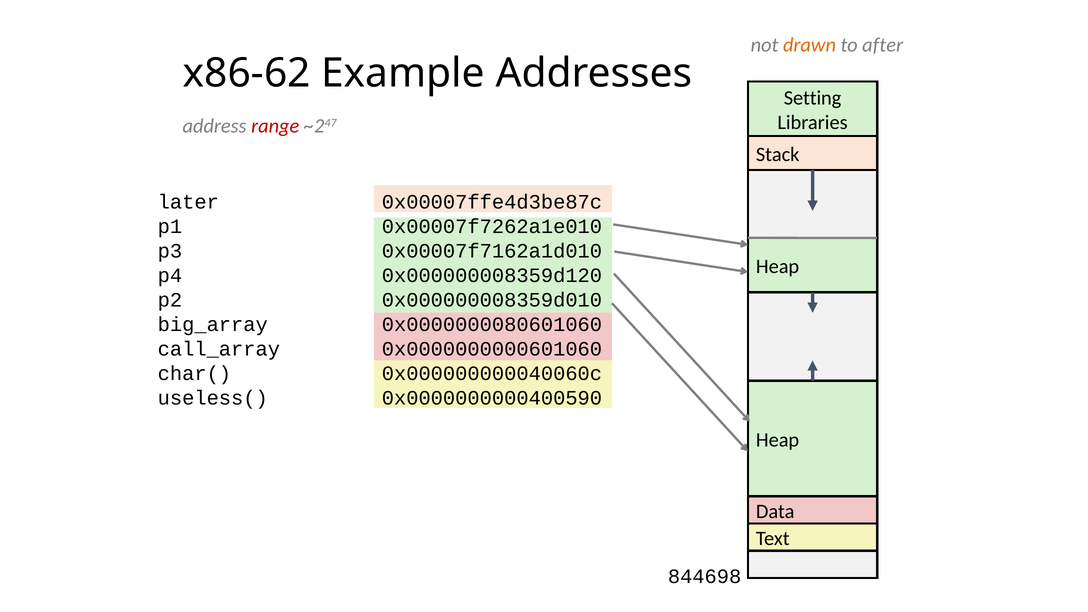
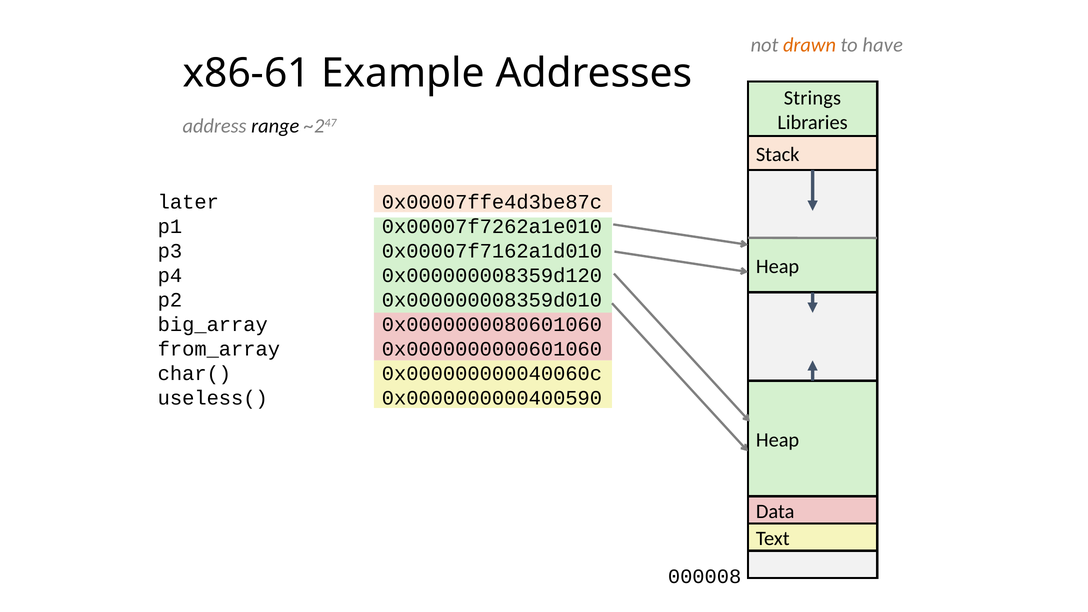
after: after -> have
x86-62: x86-62 -> x86-61
Setting: Setting -> Strings
range colour: red -> black
call_array: call_array -> from_array
844698: 844698 -> 000008
